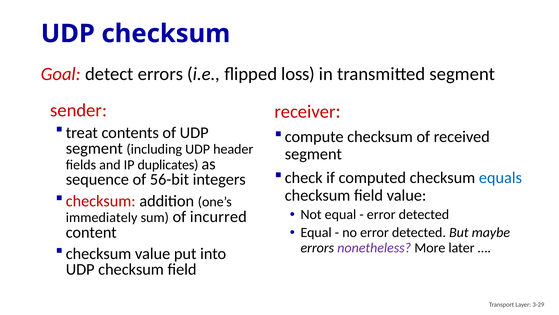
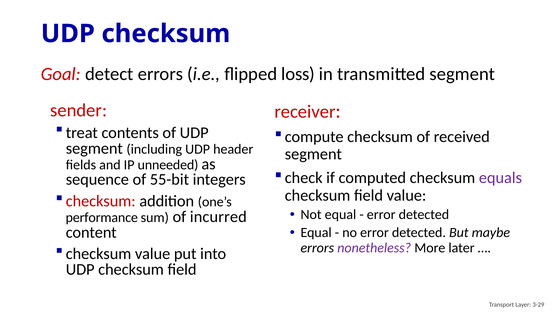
duplicates: duplicates -> unneeded
equals colour: blue -> purple
56-bit: 56-bit -> 55-bit
immediately: immediately -> performance
